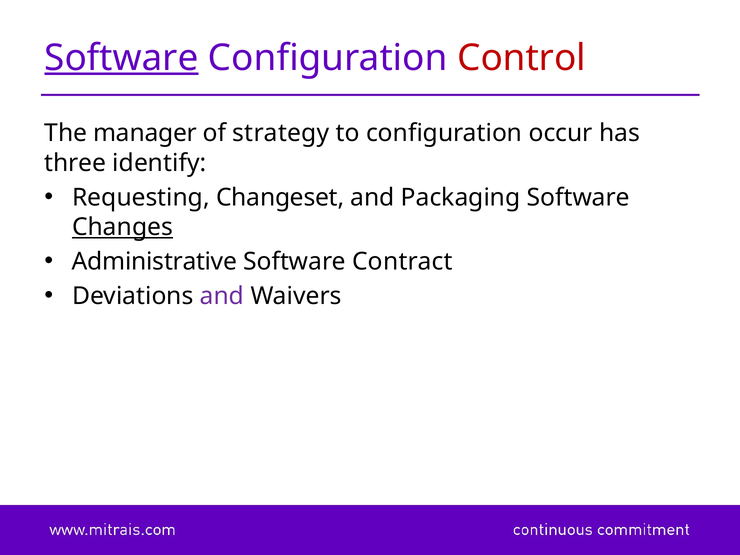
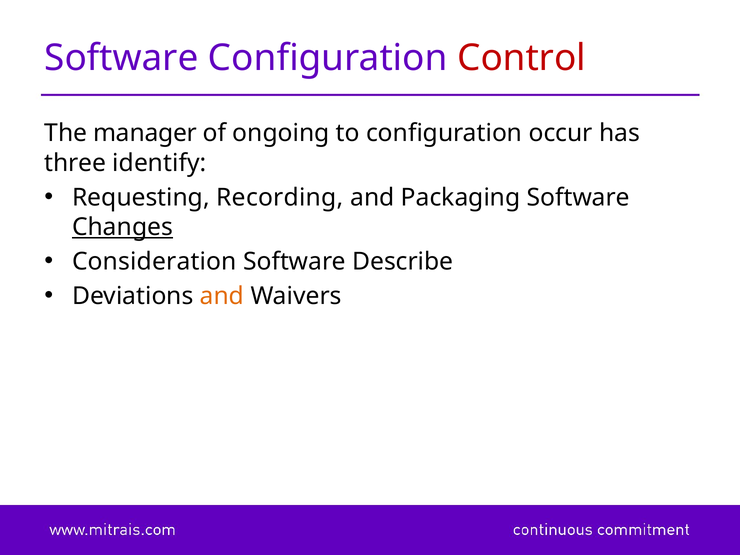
Software at (121, 58) underline: present -> none
strategy: strategy -> ongoing
Changeset: Changeset -> Recording
Administrative: Administrative -> Consideration
Contract: Contract -> Describe
and at (222, 296) colour: purple -> orange
